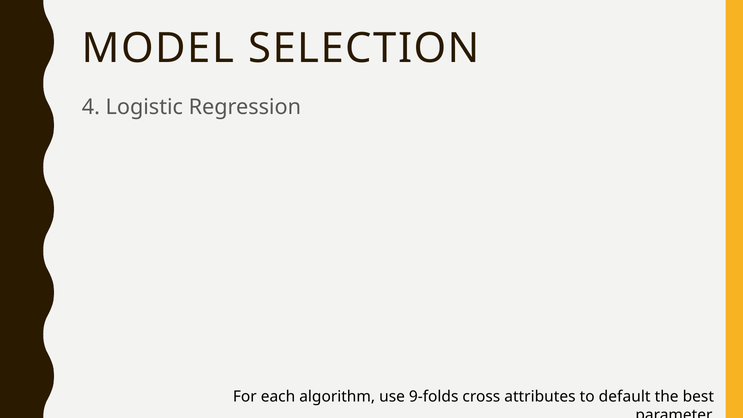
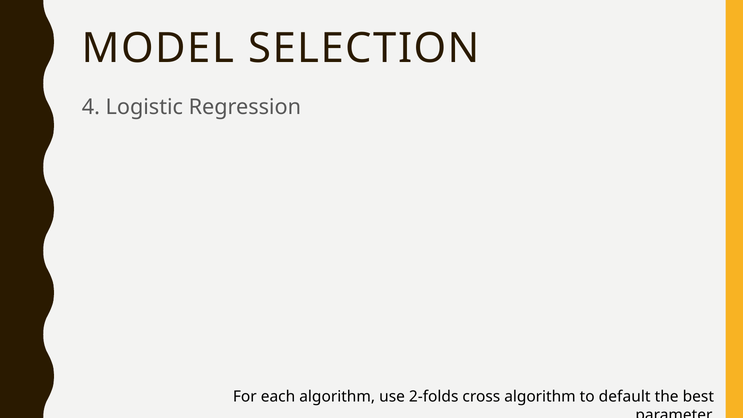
9-folds: 9-folds -> 2-folds
cross attributes: attributes -> algorithm
